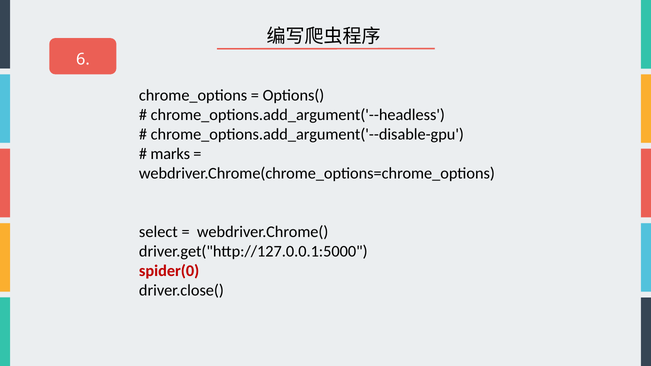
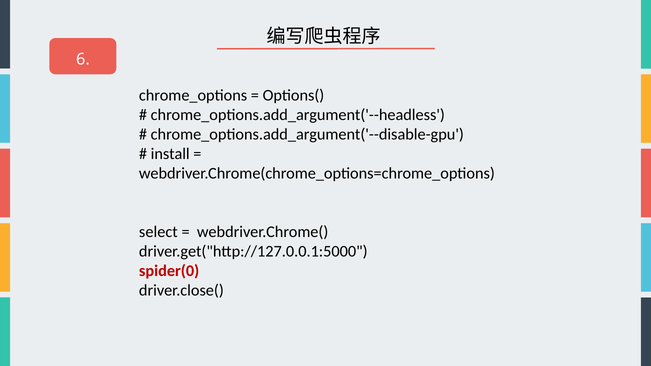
marks: marks -> install
